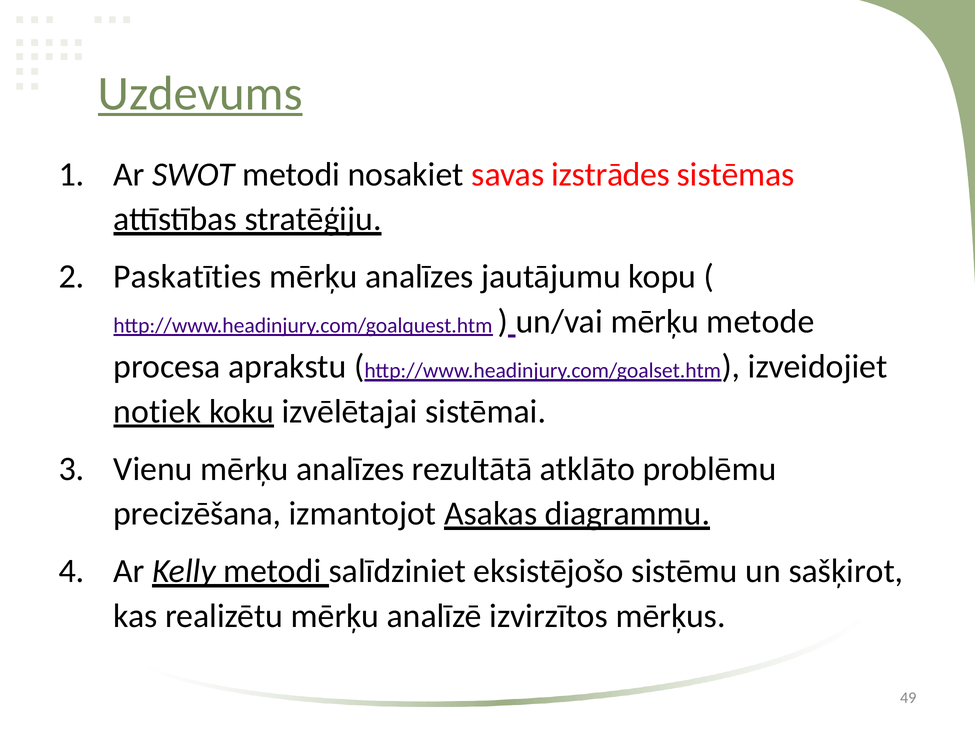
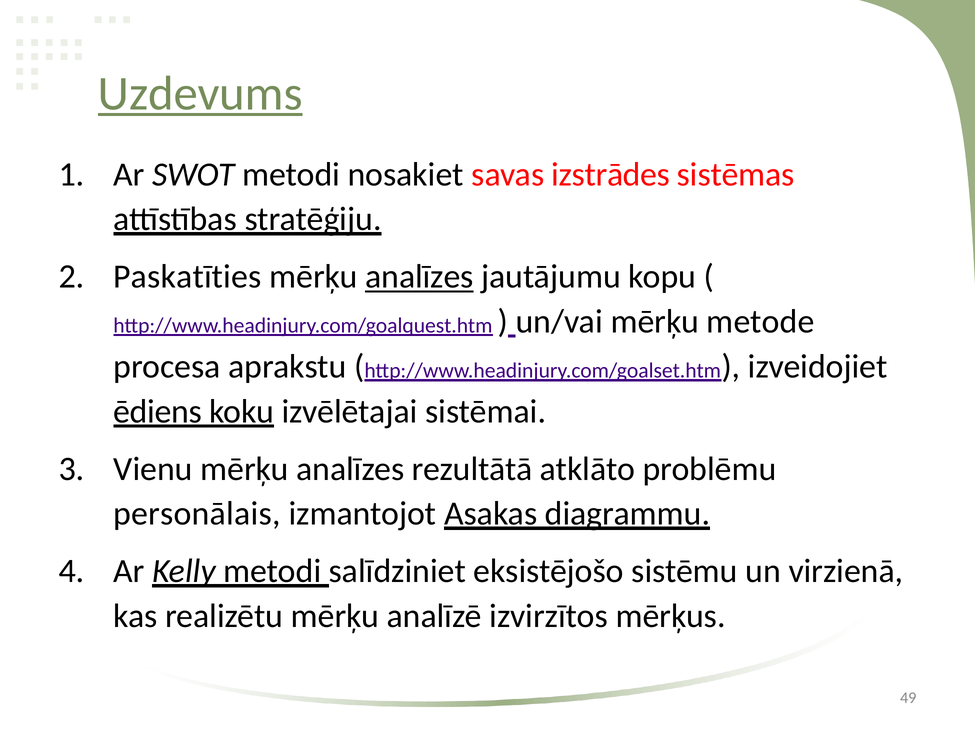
analīzes at (419, 277) underline: none -> present
notiek: notiek -> ēdiens
precizēšana: precizēšana -> personālais
sašķirot: sašķirot -> virzienā
